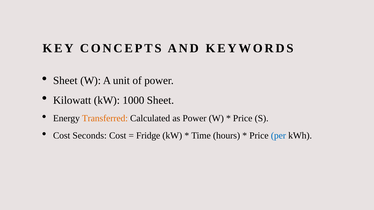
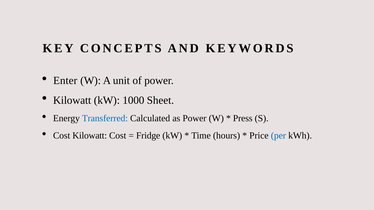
Sheet at (65, 81): Sheet -> Enter
Transferred colour: orange -> blue
Price at (243, 119): Price -> Press
Cost Seconds: Seconds -> Kilowatt
